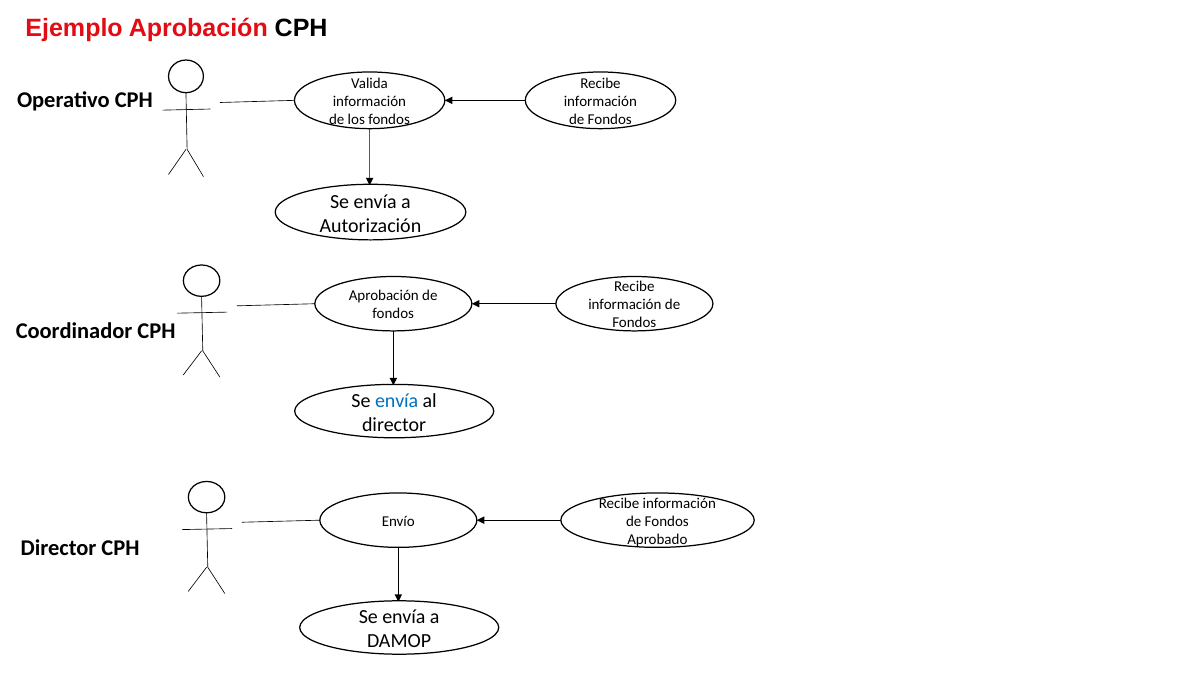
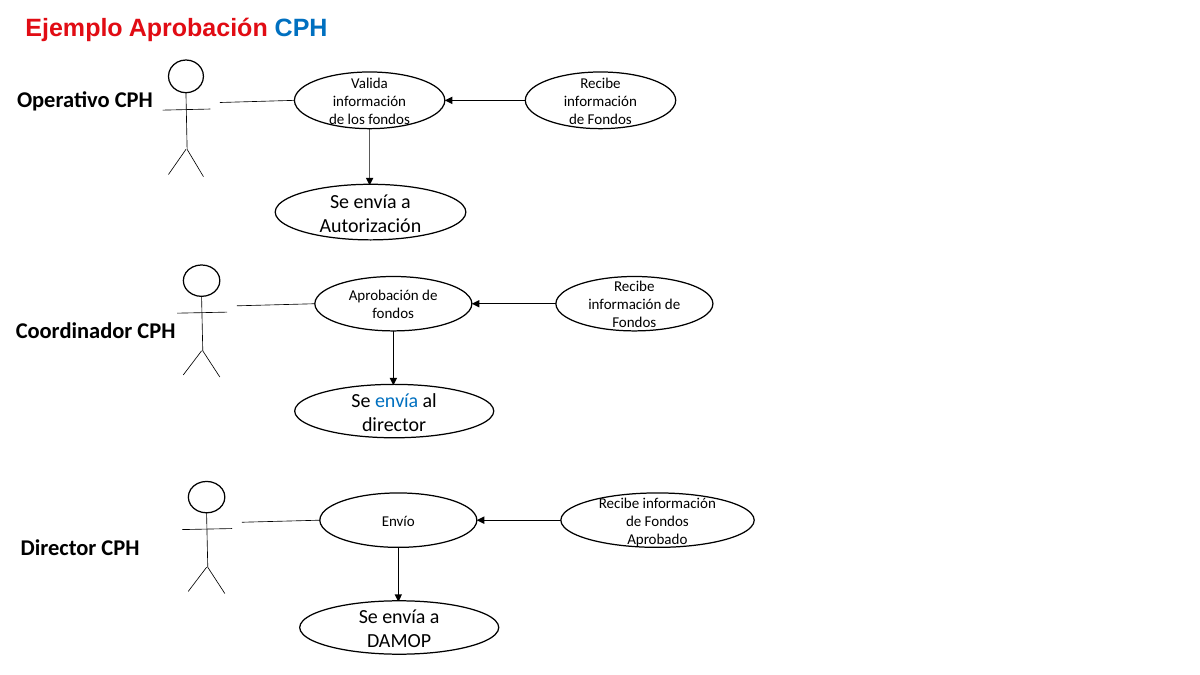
CPH at (301, 29) colour: black -> blue
